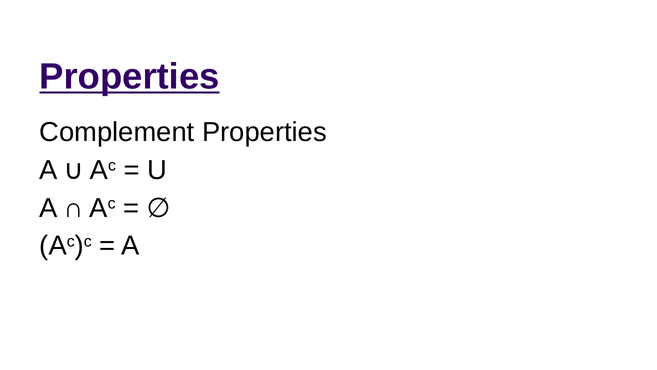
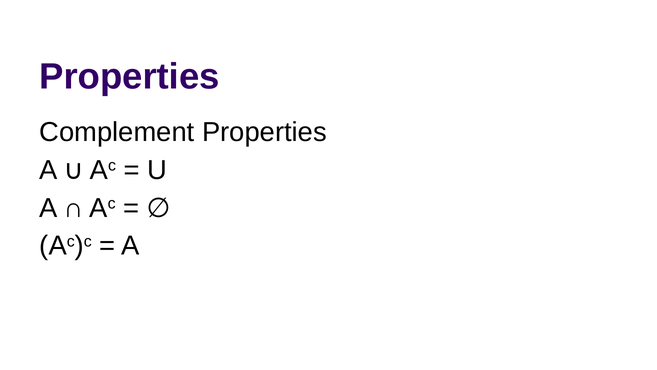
Properties at (130, 77) underline: present -> none
